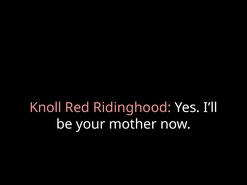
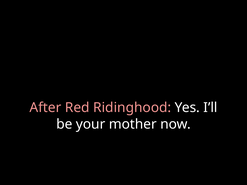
Knoll: Knoll -> After
